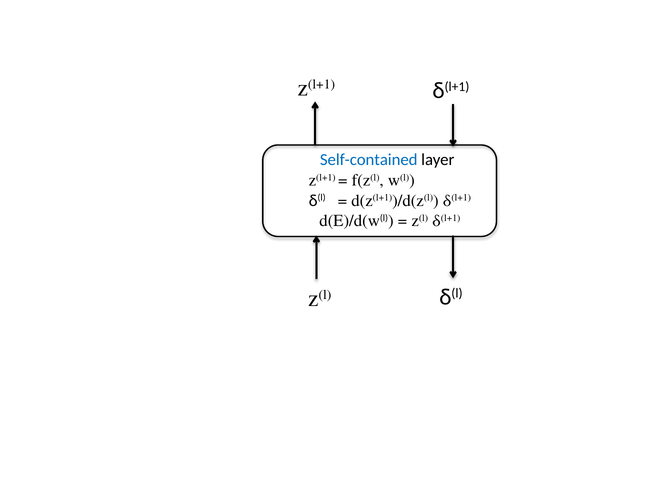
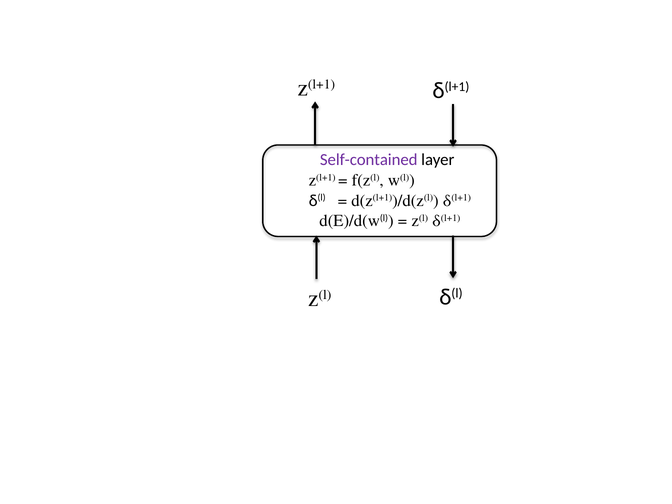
Self-contained colour: blue -> purple
